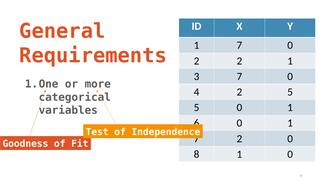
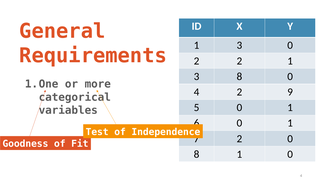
7 at (239, 45): 7 -> 3
3 7: 7 -> 8
2 5: 5 -> 9
